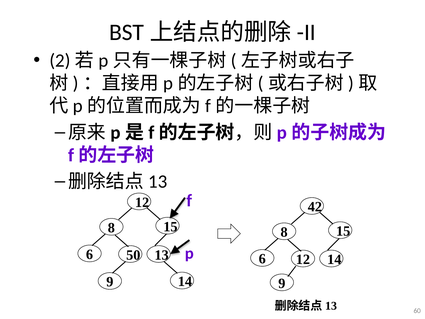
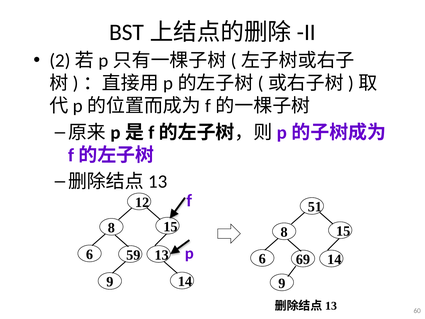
42: 42 -> 51
50: 50 -> 59
6 12: 12 -> 69
